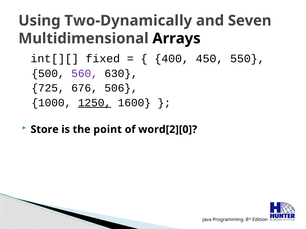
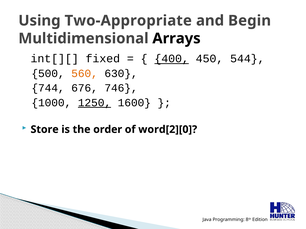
Two-Dynamically: Two-Dynamically -> Two-Appropriate
Seven: Seven -> Begin
400 underline: none -> present
550: 550 -> 544
560 colour: purple -> orange
725: 725 -> 744
506: 506 -> 746
point: point -> order
